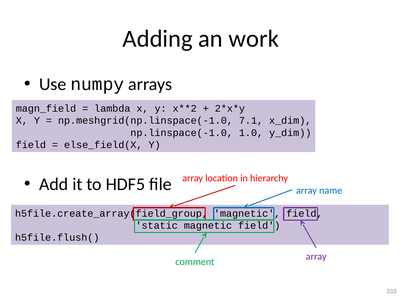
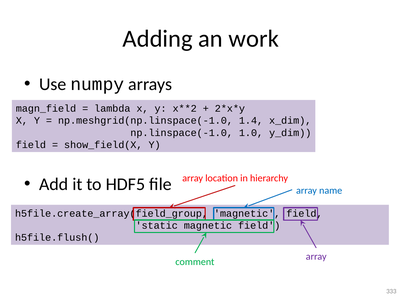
7.1: 7.1 -> 1.4
else_field(X: else_field(X -> show_field(X
